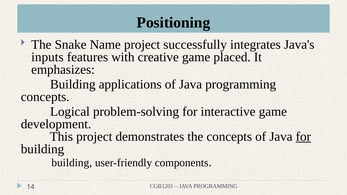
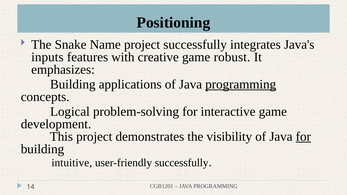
placed: placed -> robust
programming at (241, 84) underline: none -> present
the concepts: concepts -> visibility
building at (72, 163): building -> intuitive
user-friendly components: components -> successfully
